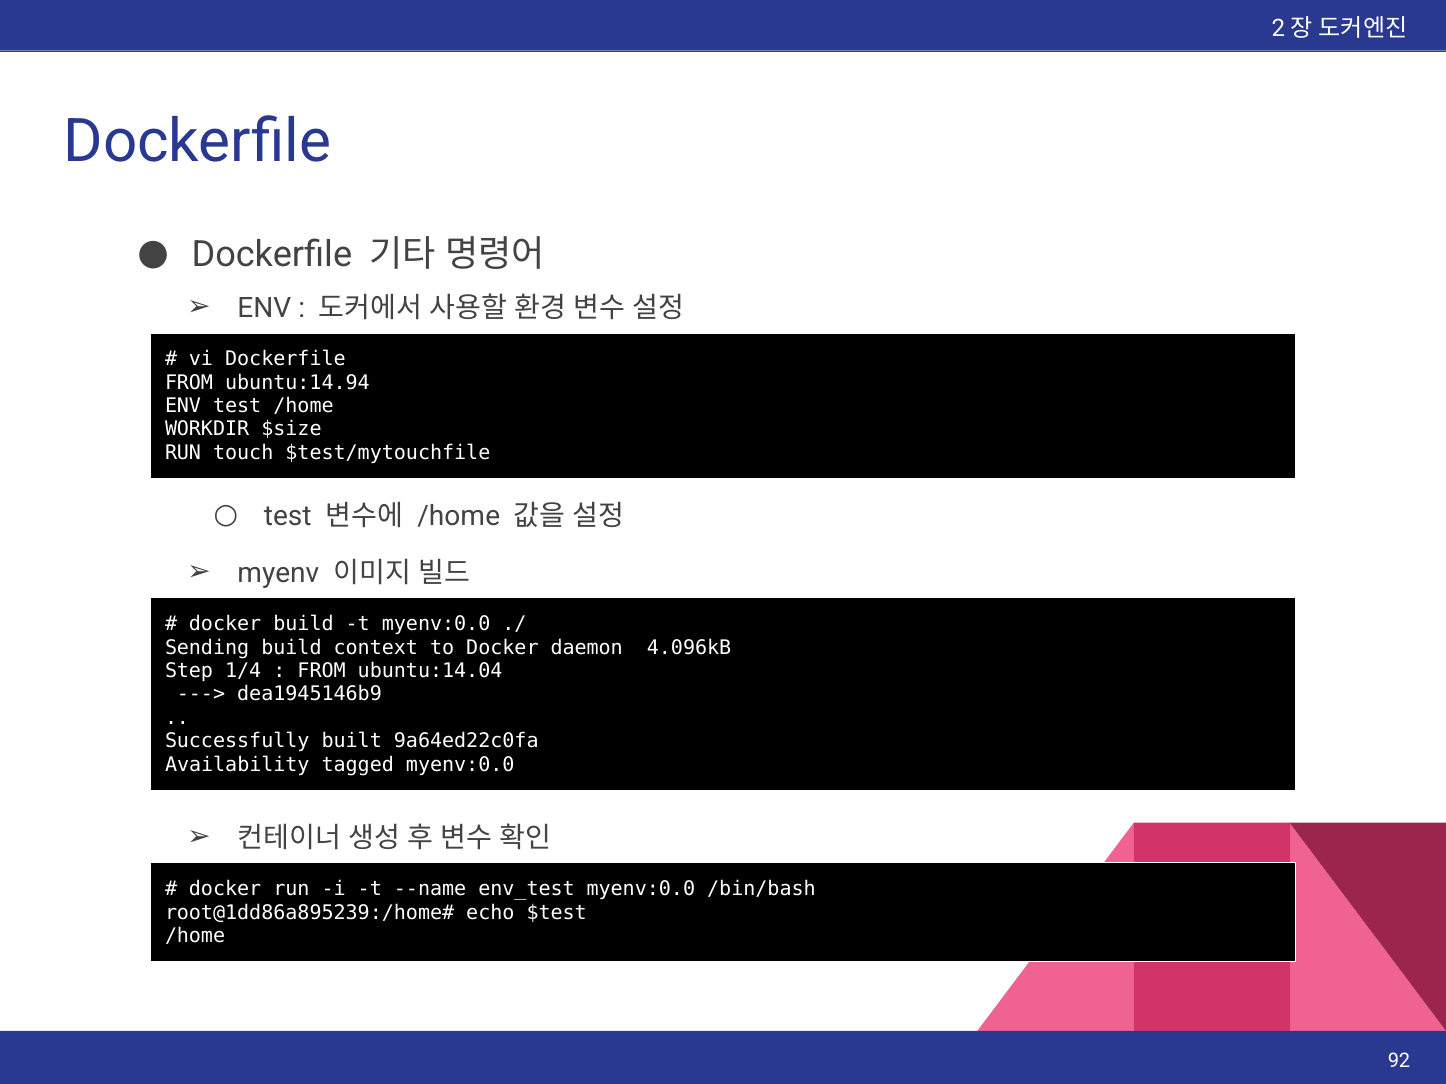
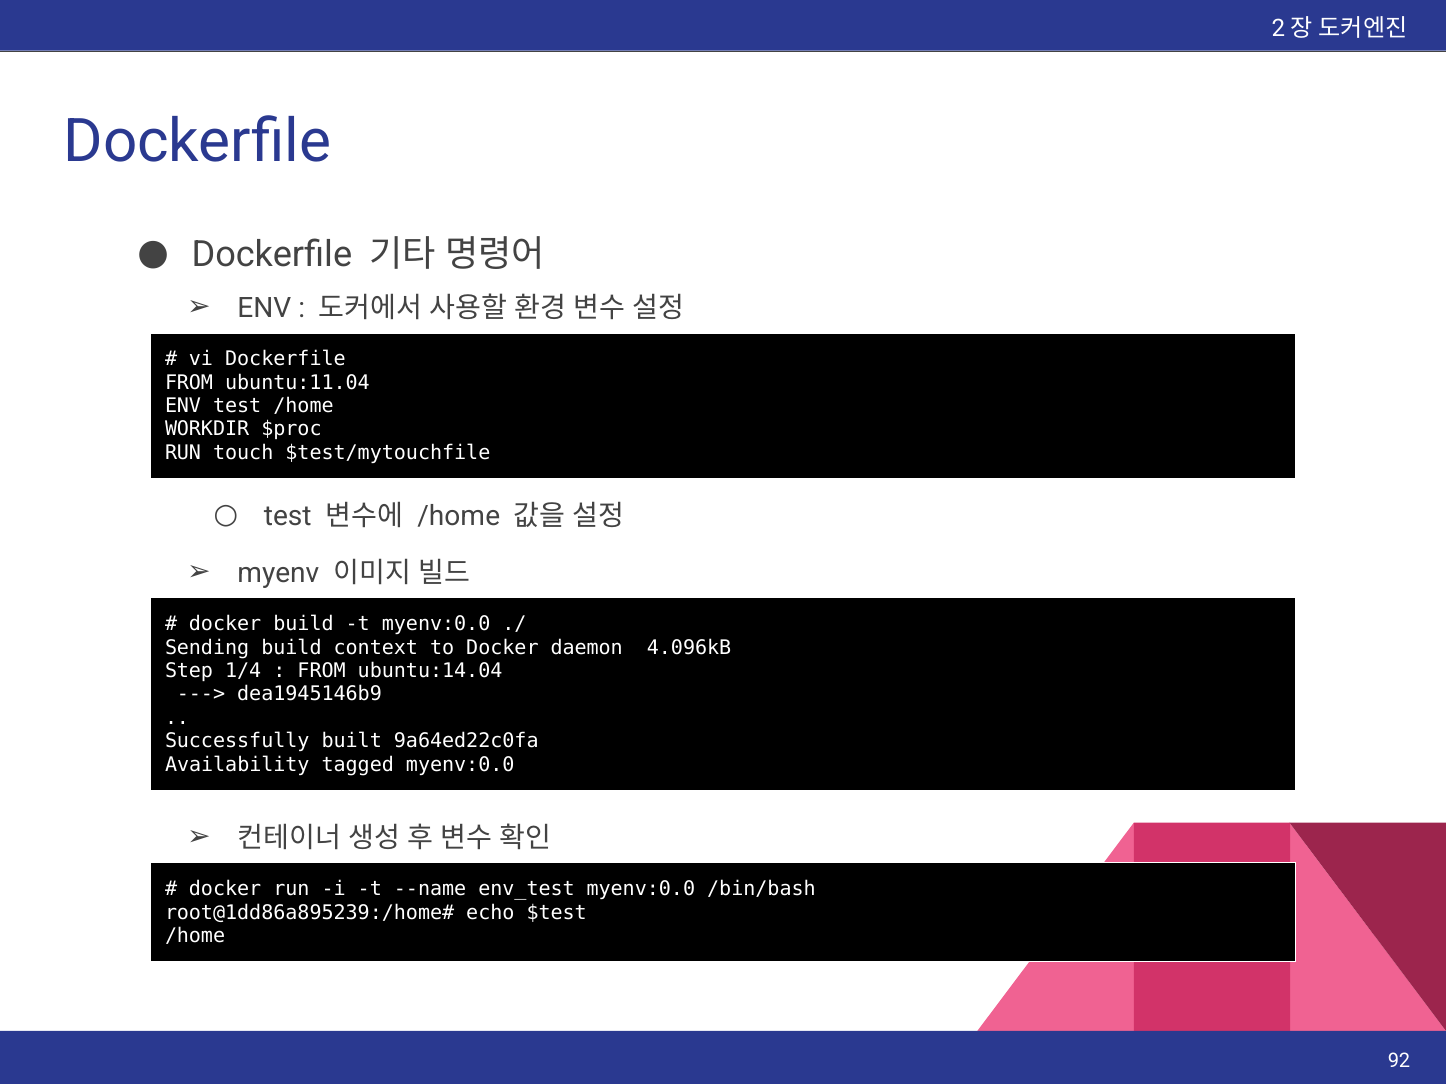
ubuntu:14.94: ubuntu:14.94 -> ubuntu:11.04
$size: $size -> $proc
